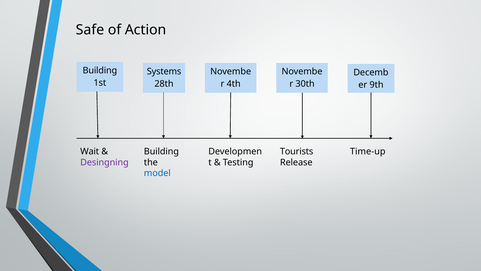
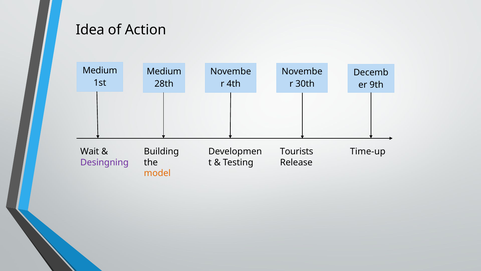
Safe: Safe -> Idea
Building at (100, 70): Building -> Medium
Systems at (164, 71): Systems -> Medium
model colour: blue -> orange
